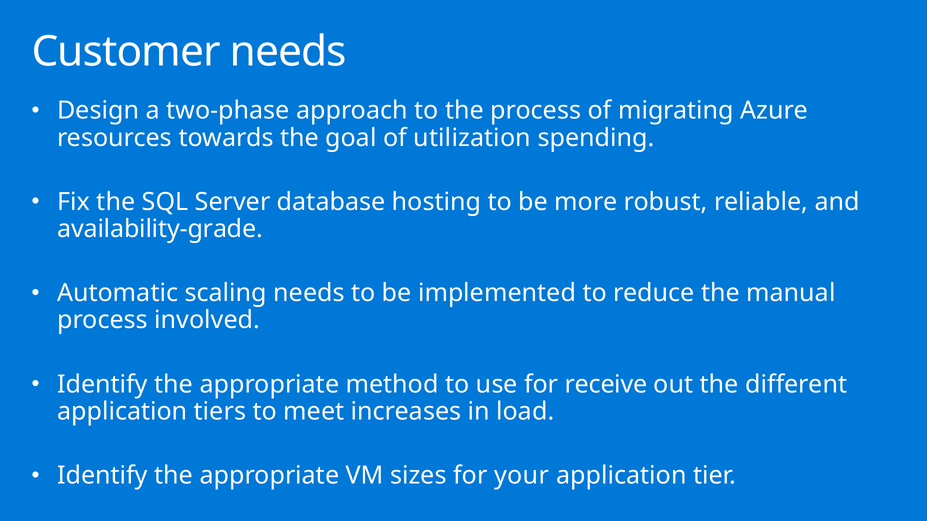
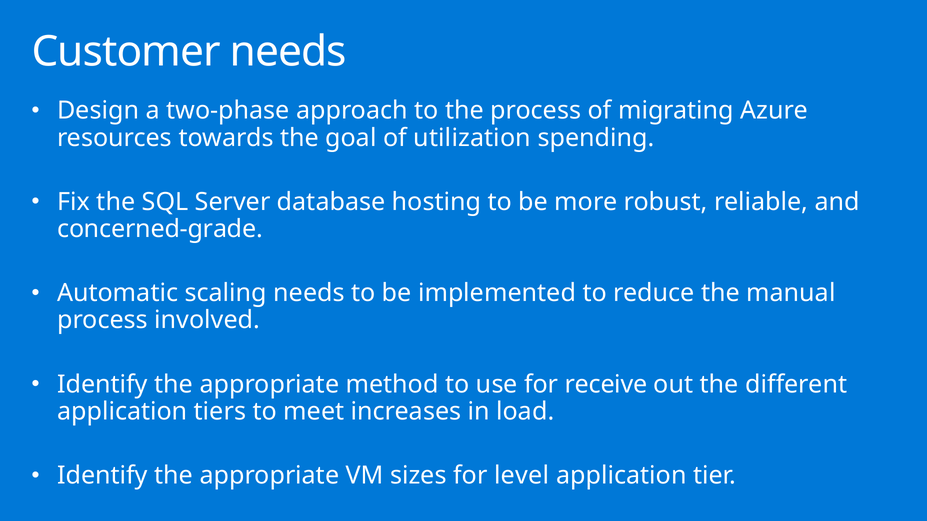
availability-grade: availability-grade -> concerned-grade
your: your -> level
